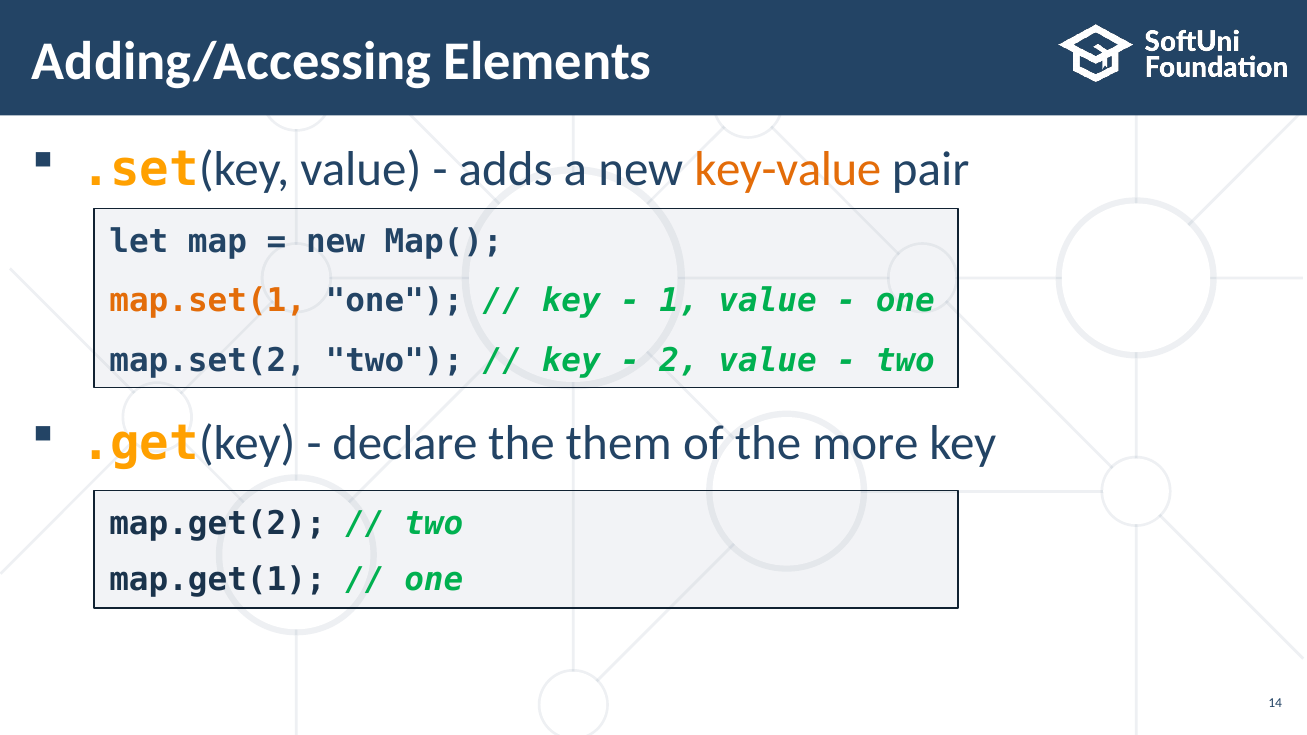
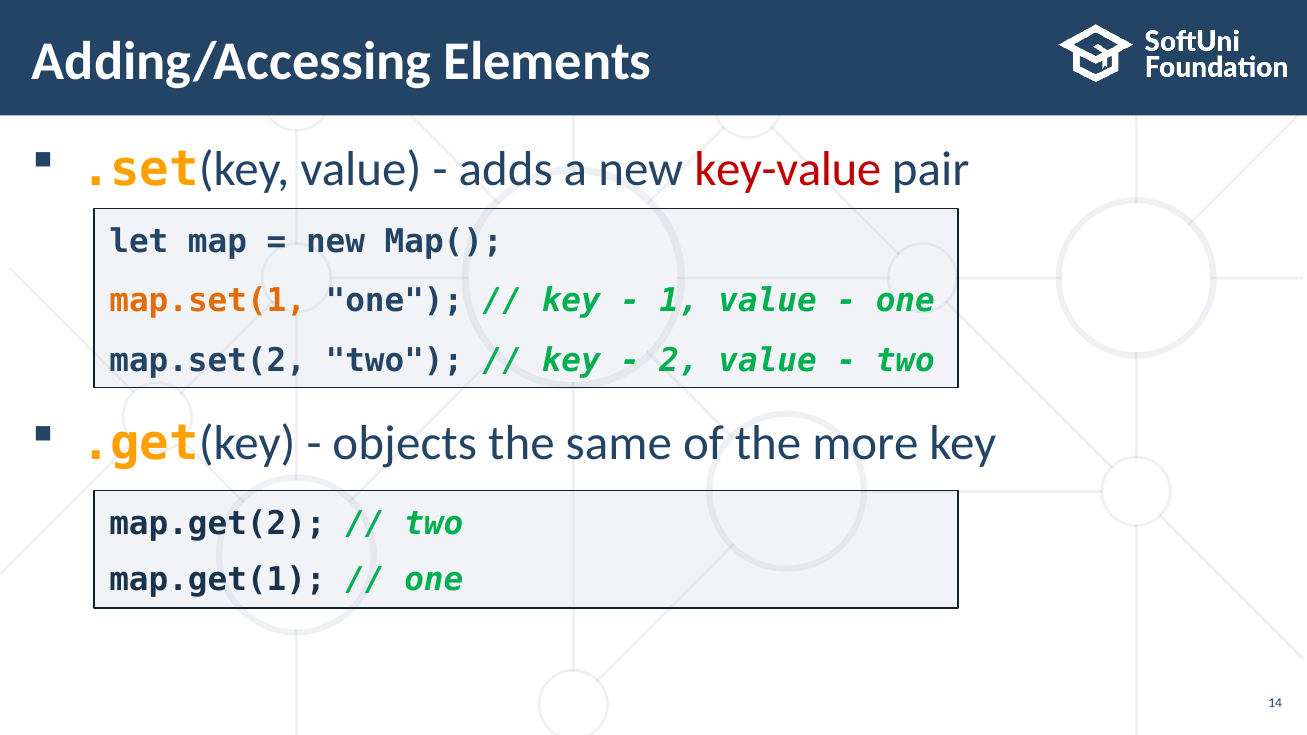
key-value colour: orange -> red
declare: declare -> objects
them: them -> same
